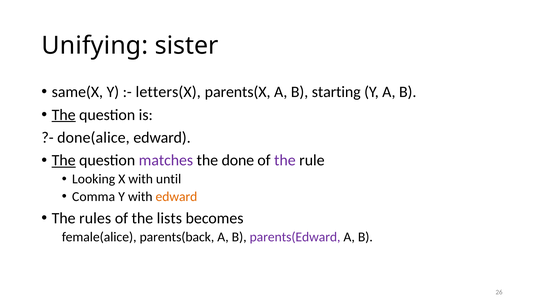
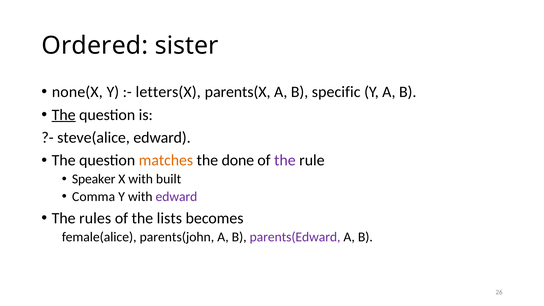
Unifying: Unifying -> Ordered
same(X: same(X -> none(X
starting: starting -> specific
done(alice: done(alice -> steve(alice
The at (64, 160) underline: present -> none
matches colour: purple -> orange
Looking: Looking -> Speaker
until: until -> built
edward at (176, 197) colour: orange -> purple
parents(back: parents(back -> parents(john
